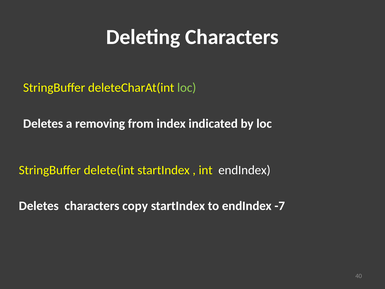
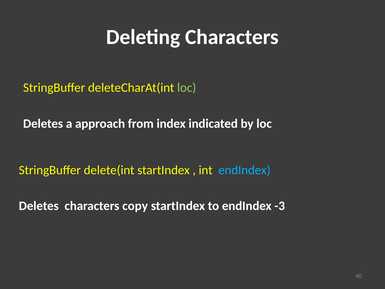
removing: removing -> approach
endIndex at (244, 170) colour: white -> light blue
-7: -7 -> -3
